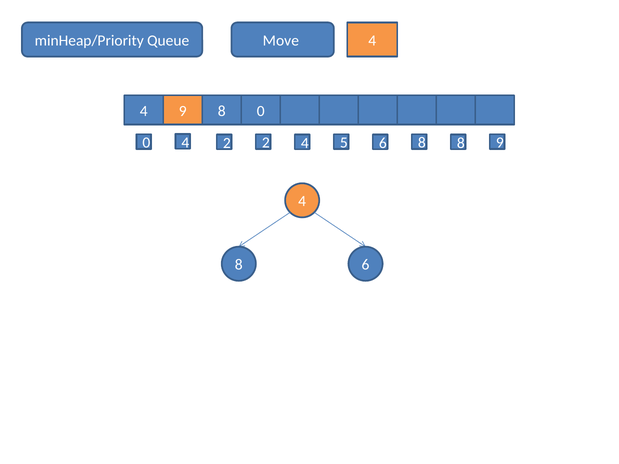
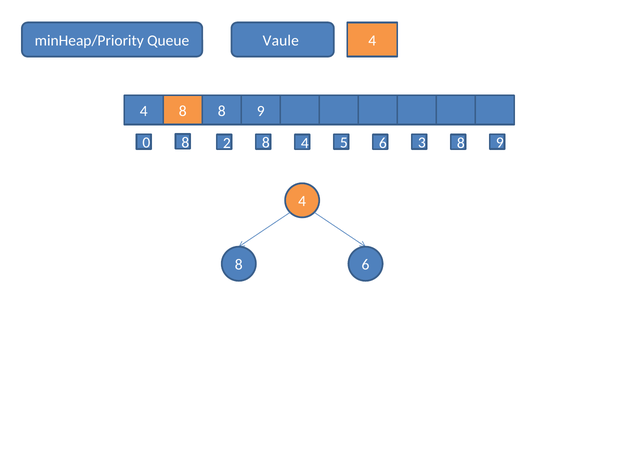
Move: Move -> Vaule
9 at (183, 111): 9 -> 8
0 at (261, 111): 0 -> 9
0 4: 4 -> 8
2 2: 2 -> 8
6 8: 8 -> 3
